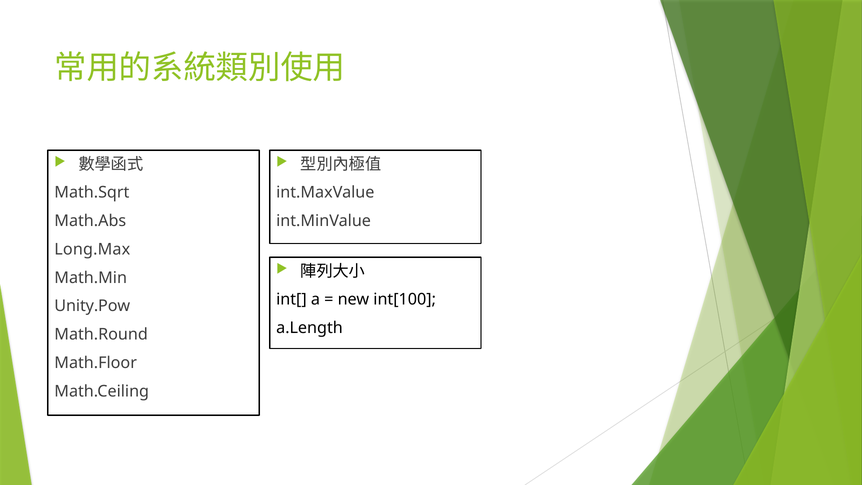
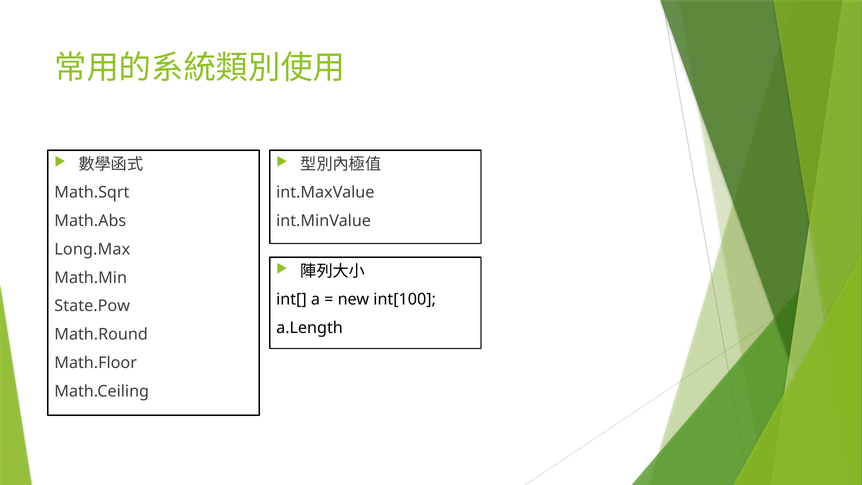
Unity.Pow: Unity.Pow -> State.Pow
